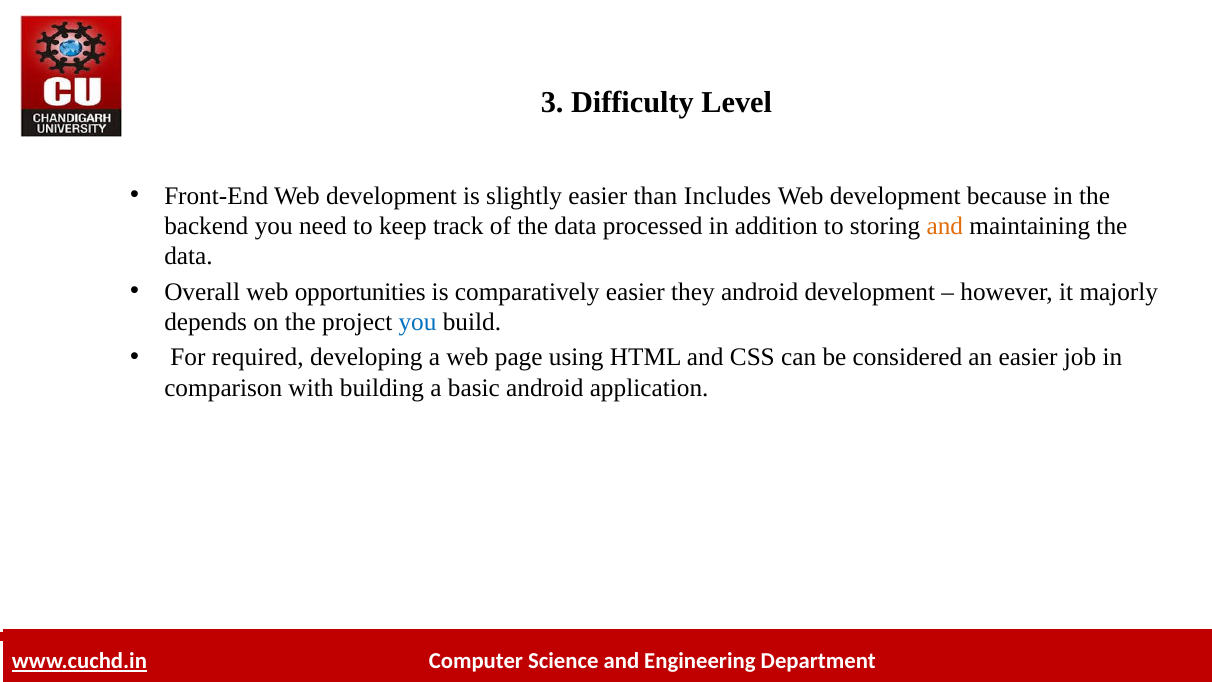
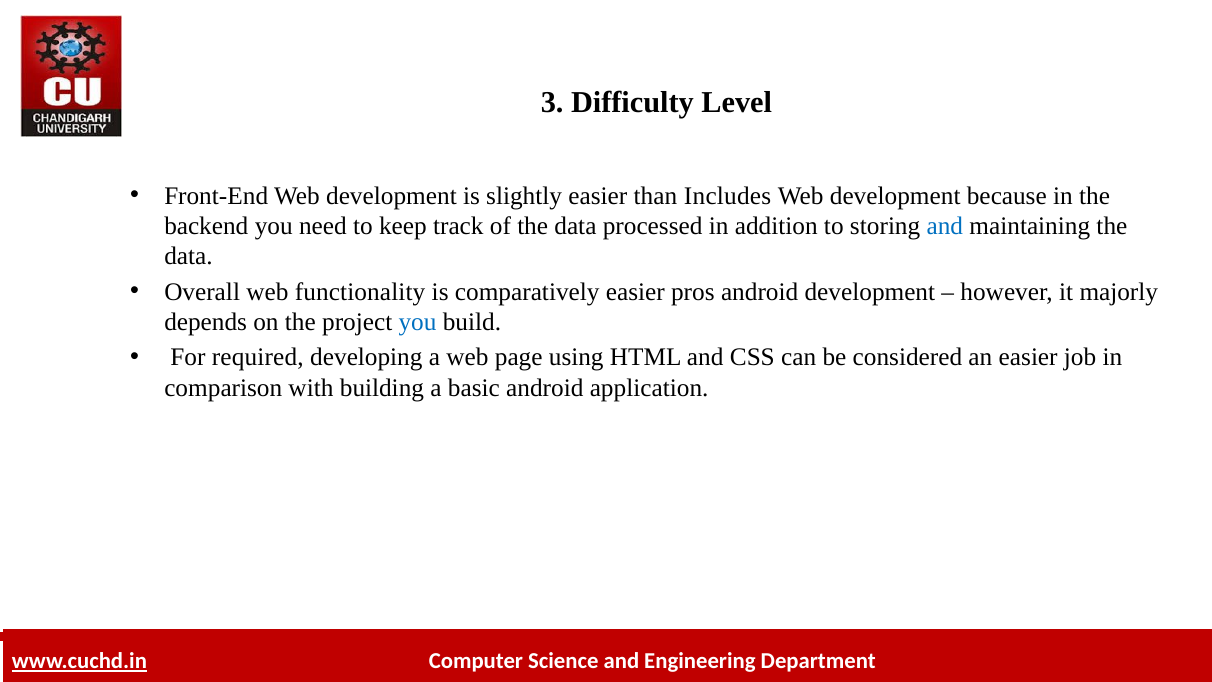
and at (945, 226) colour: orange -> blue
opportunities: opportunities -> functionality
they: they -> pros
